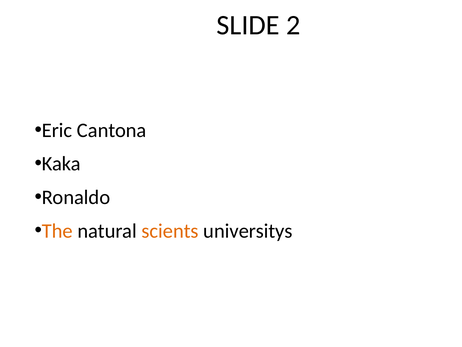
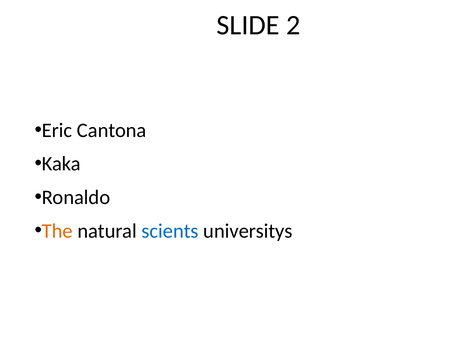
scients colour: orange -> blue
